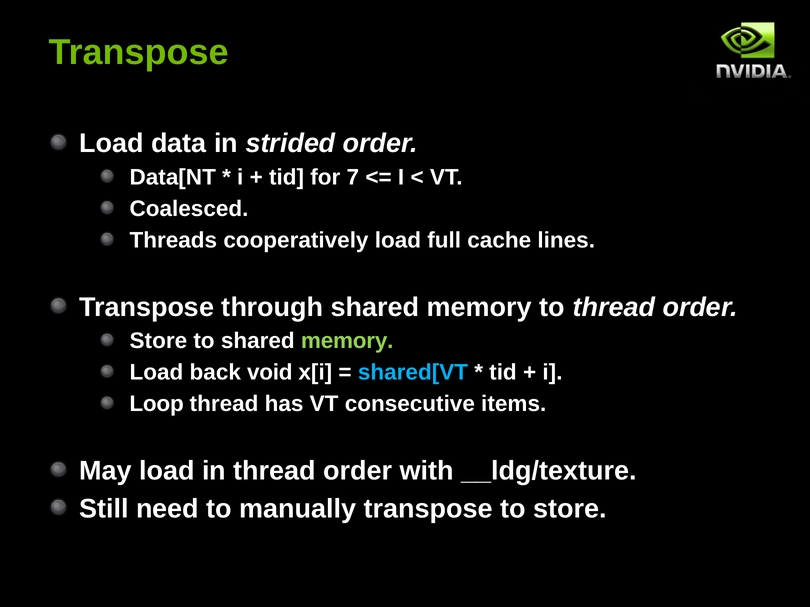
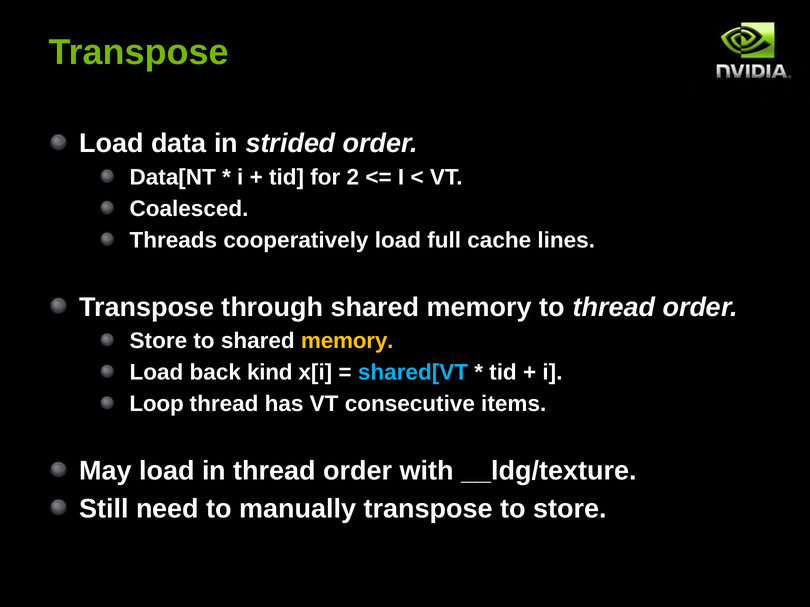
7: 7 -> 2
memory at (347, 341) colour: light green -> yellow
void: void -> kind
